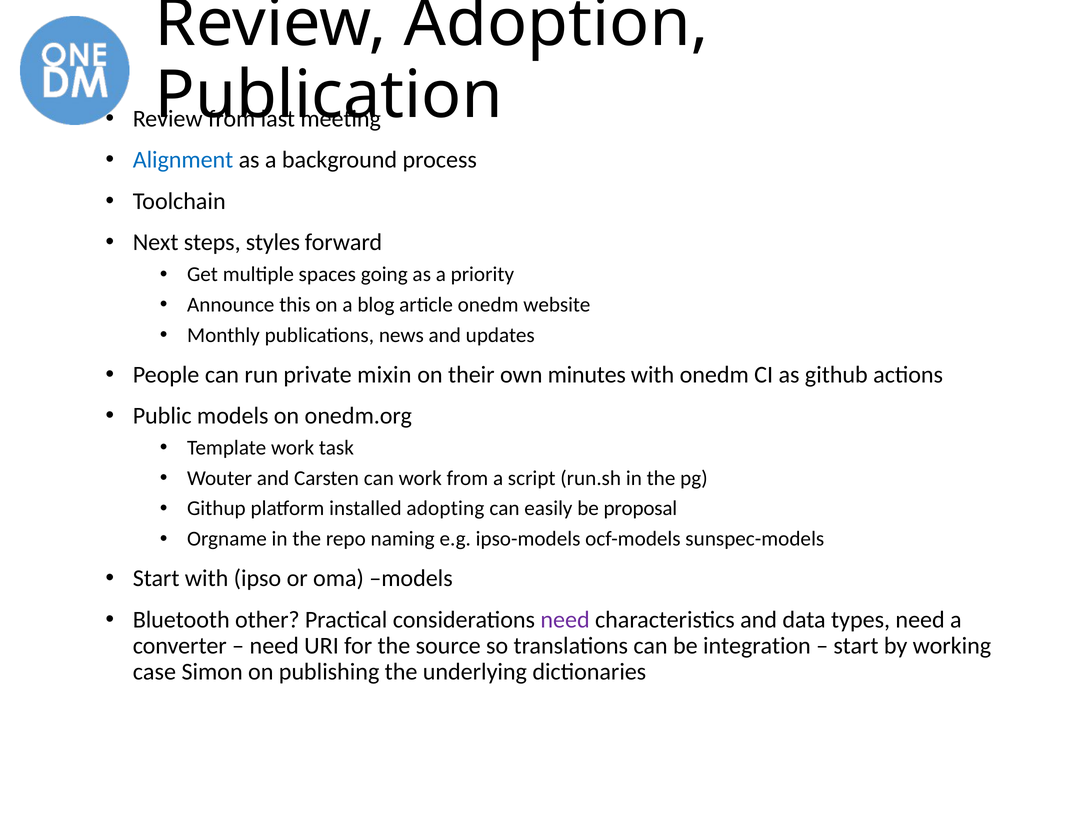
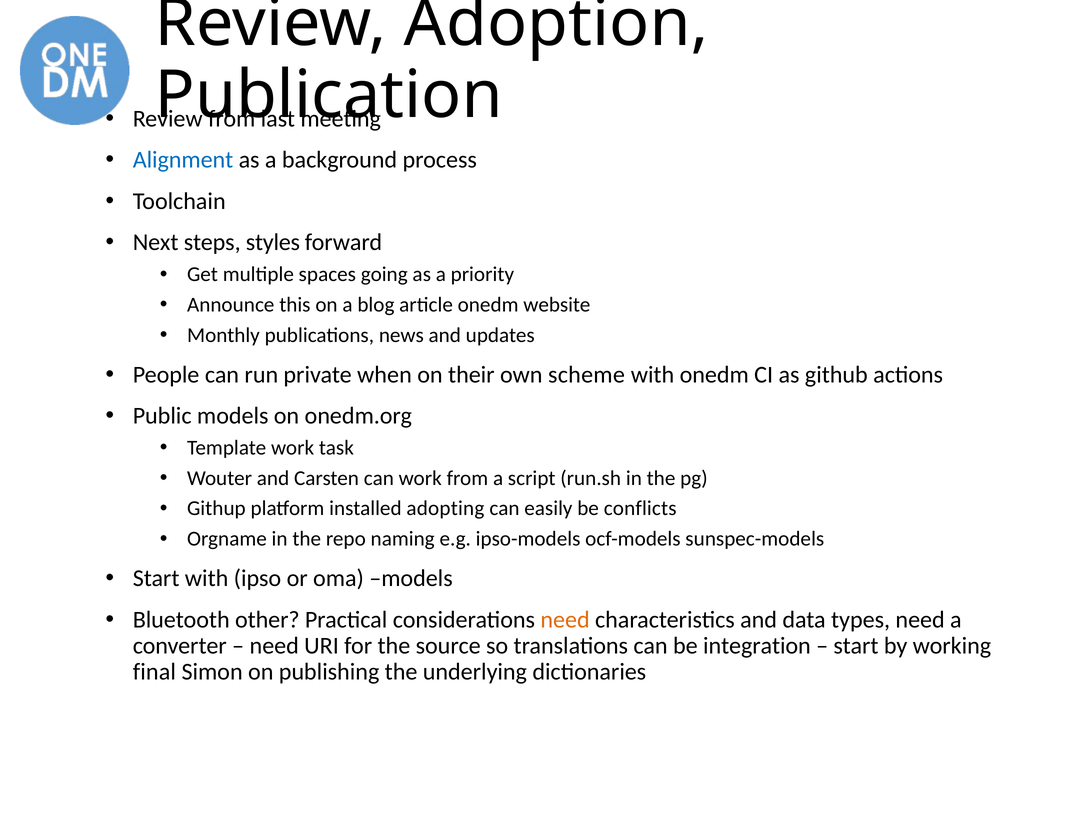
mixin: mixin -> when
minutes: minutes -> scheme
proposal: proposal -> conflicts
need at (565, 620) colour: purple -> orange
case: case -> final
